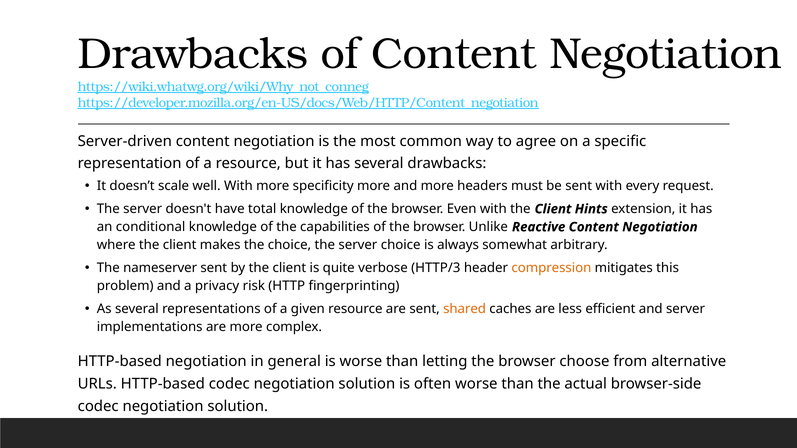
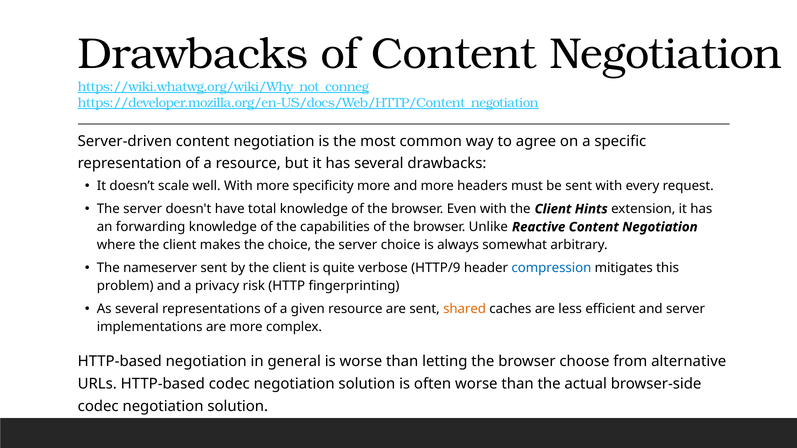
conditional: conditional -> forwarding
HTTP/3: HTTP/3 -> HTTP/9
compression colour: orange -> blue
